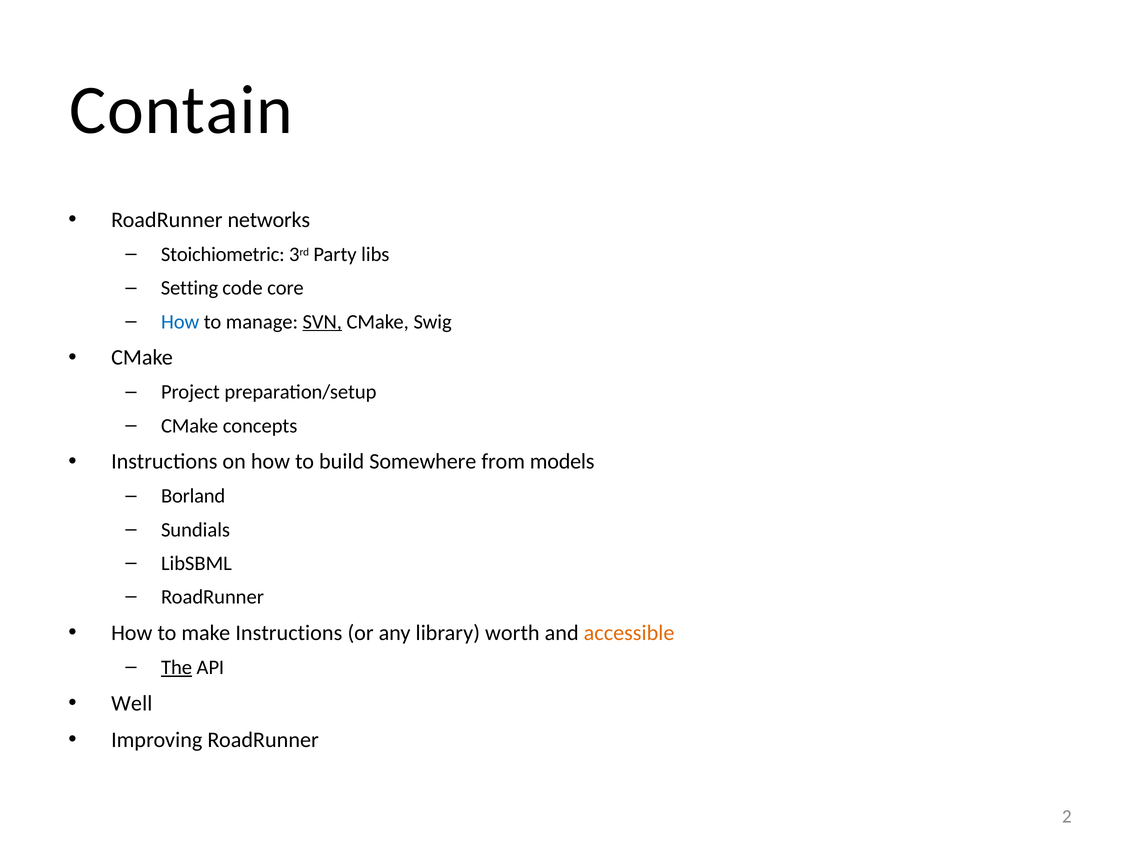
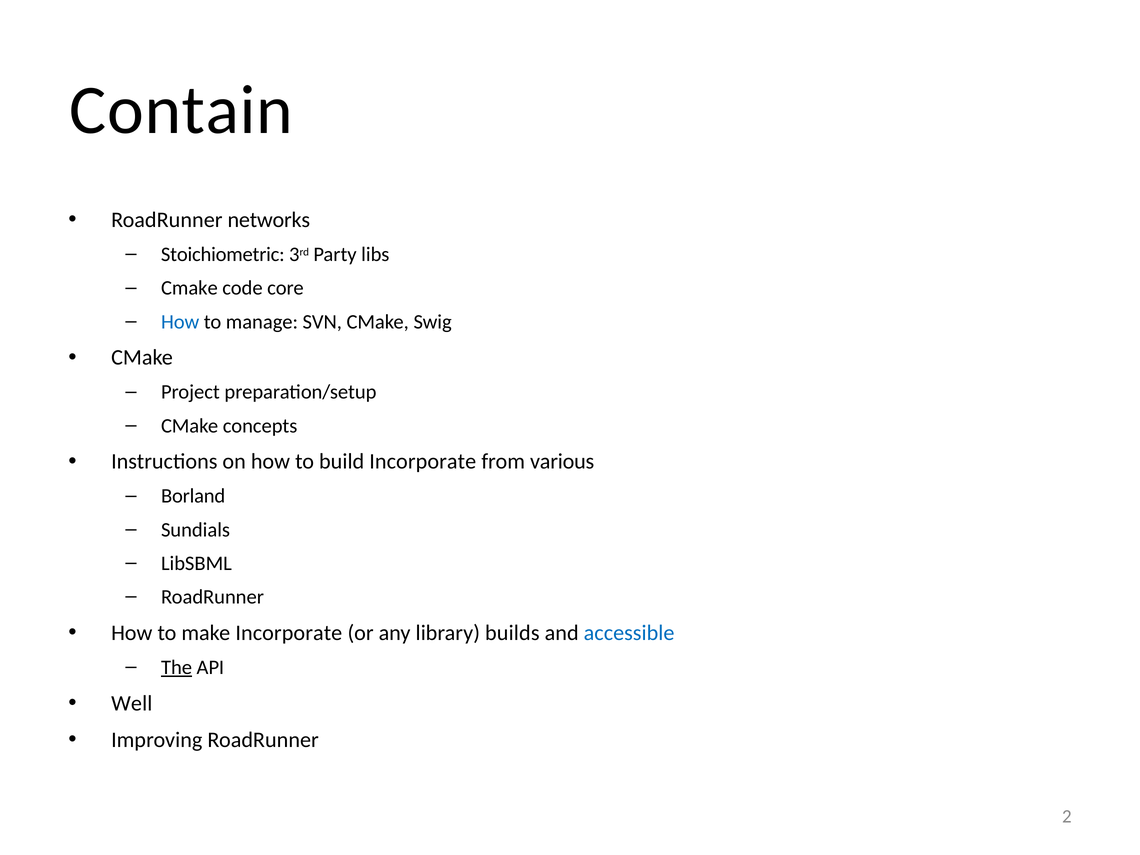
Setting at (190, 288): Setting -> Cmake
SVN underline: present -> none
build Somewhere: Somewhere -> Incorporate
models: models -> various
make Instructions: Instructions -> Incorporate
worth: worth -> builds
accessible colour: orange -> blue
